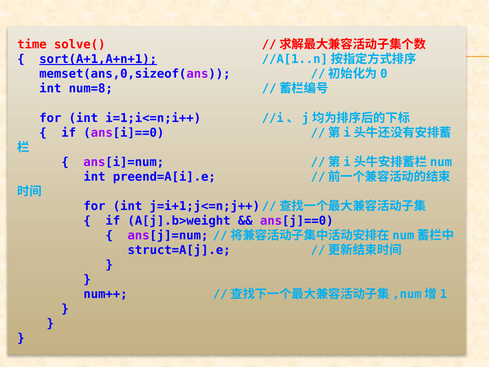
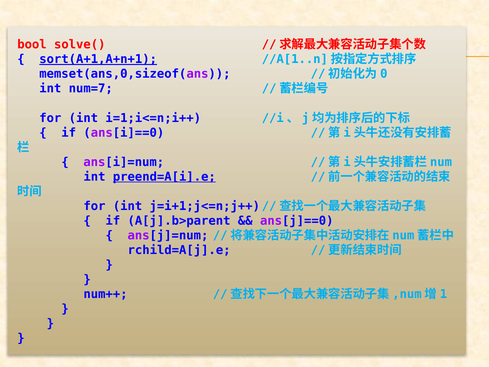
time: time -> bool
num=8: num=8 -> num=7
preend=A[i].e underline: none -> present
A[j].b>weight: A[j].b>weight -> A[j].b>parent
struct=A[j].e: struct=A[j].e -> rchild=A[j].e
